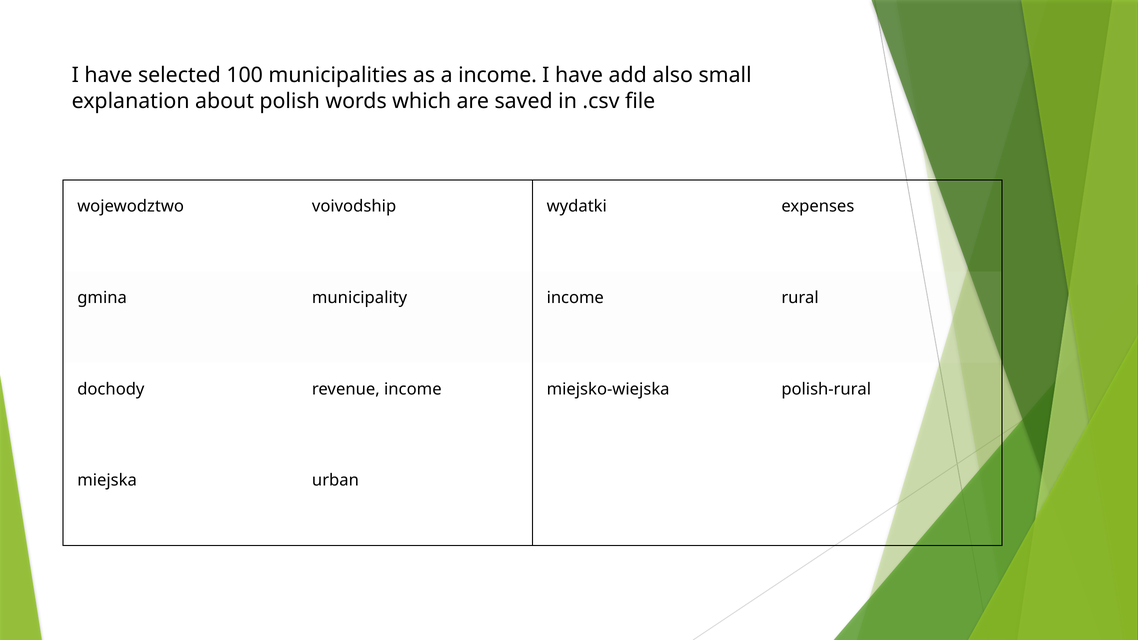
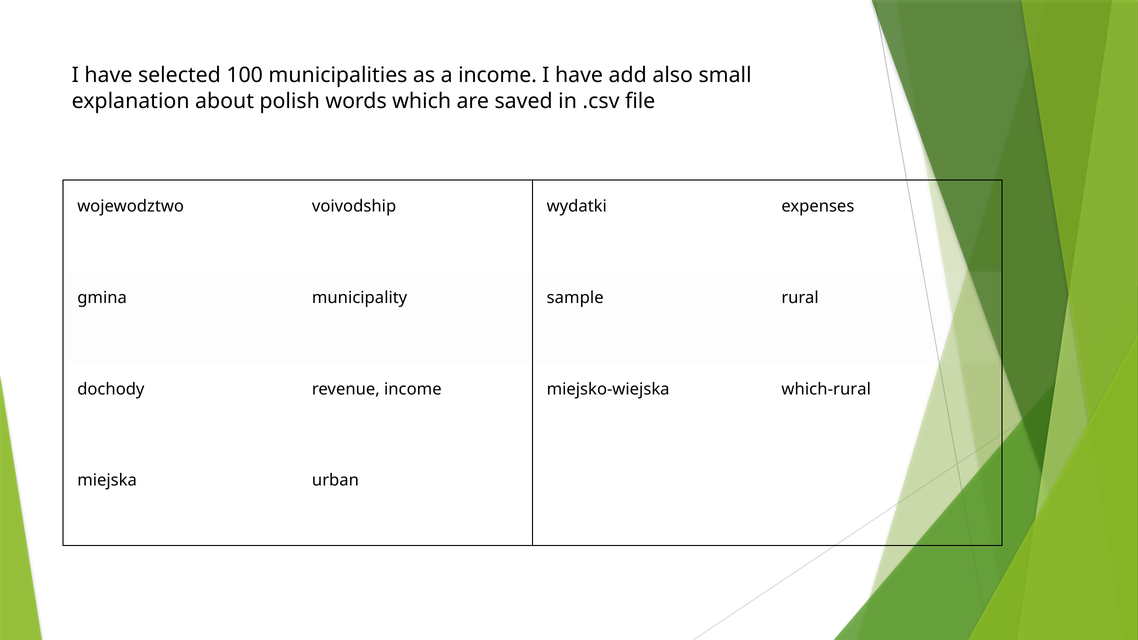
municipality income: income -> sample
polish-rural: polish-rural -> which-rural
